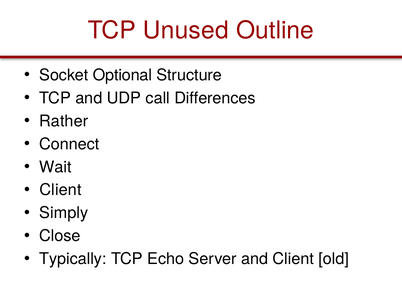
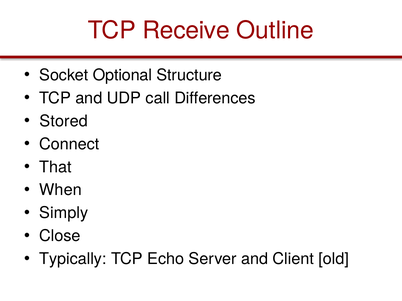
Unused: Unused -> Receive
Rather: Rather -> Stored
Wait: Wait -> That
Client at (61, 190): Client -> When
